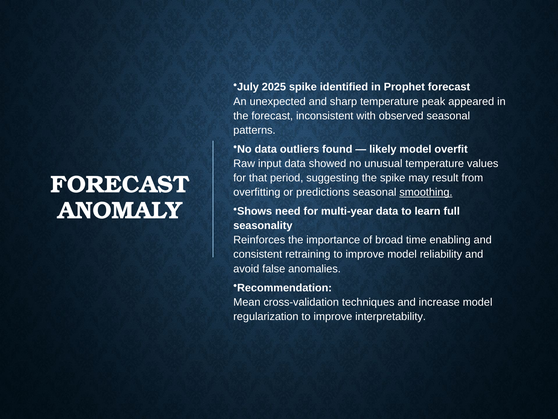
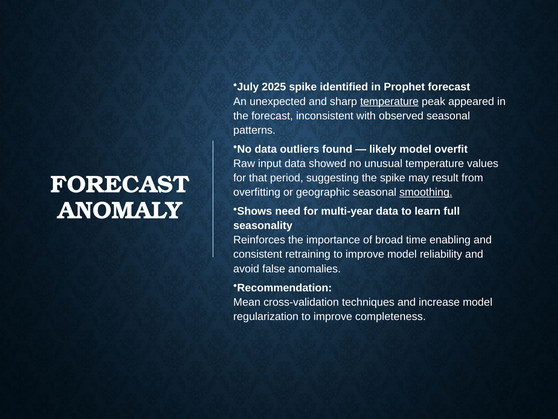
temperature at (389, 101) underline: none -> present
predictions: predictions -> geographic
interpretability: interpretability -> completeness
